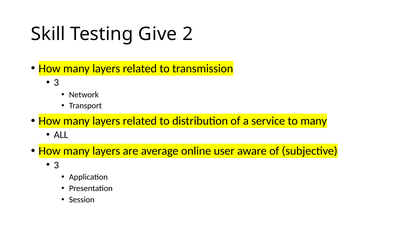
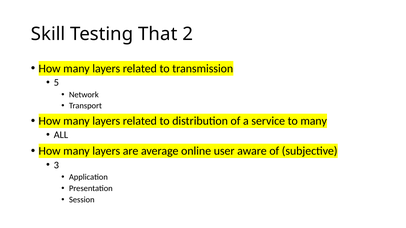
Give: Give -> That
3 at (56, 83): 3 -> 5
